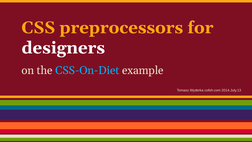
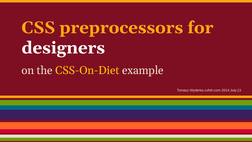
CSS-On-Diet colour: light blue -> yellow
